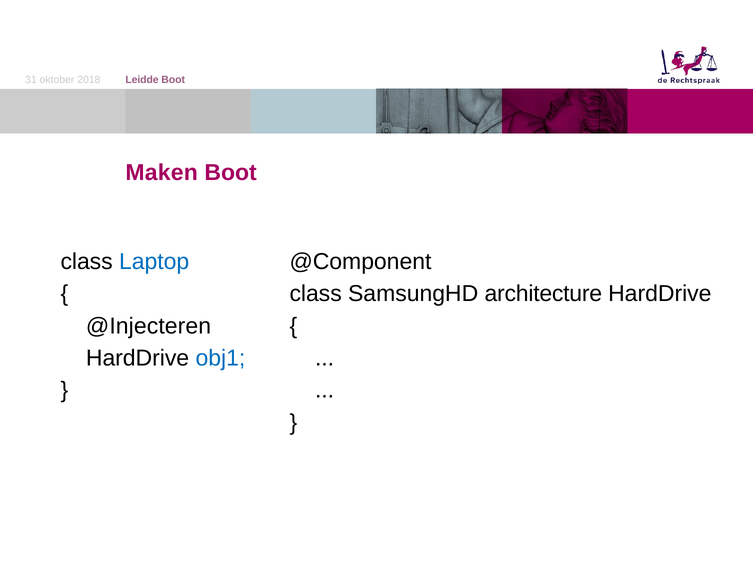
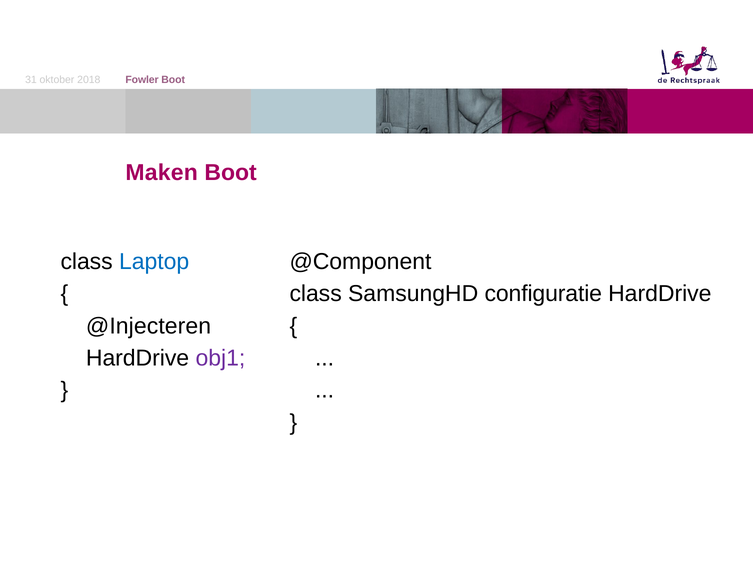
Leidde: Leidde -> Fowler
architecture: architecture -> configuratie
obj1 colour: blue -> purple
